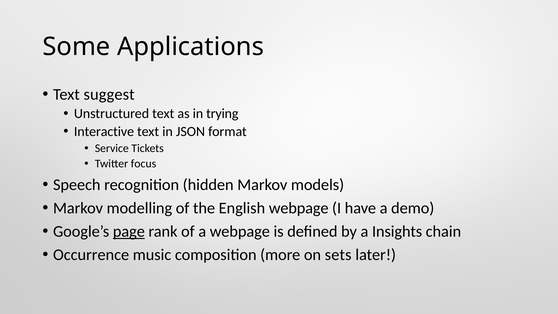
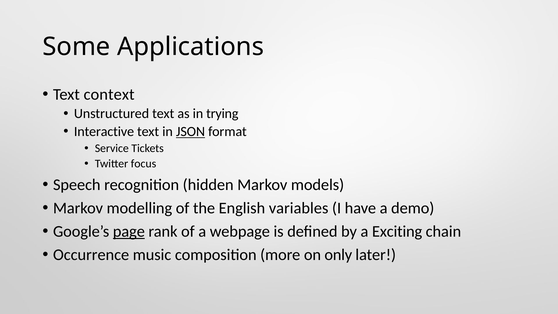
suggest: suggest -> context
JSON underline: none -> present
English webpage: webpage -> variables
Insights: Insights -> Exciting
sets: sets -> only
